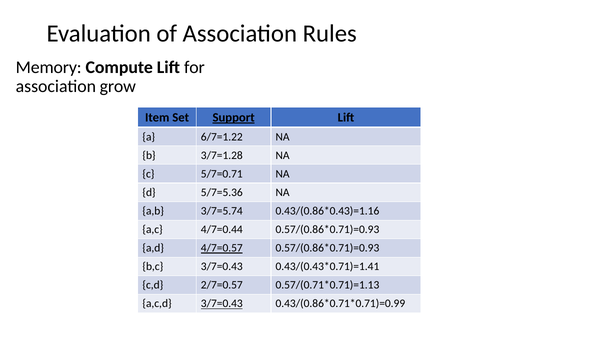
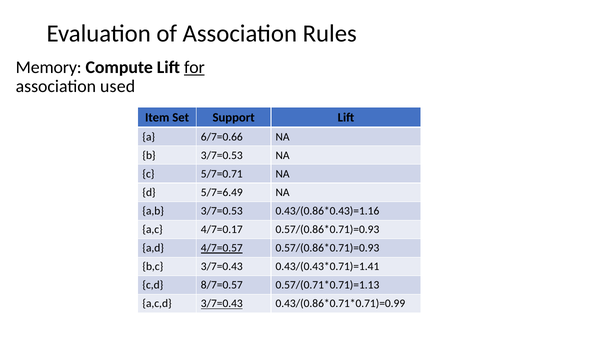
for underline: none -> present
grow: grow -> used
Support underline: present -> none
6/7=1.22: 6/7=1.22 -> 6/7=0.66
b 3/7=1.28: 3/7=1.28 -> 3/7=0.53
5/7=5.36: 5/7=5.36 -> 5/7=6.49
a,b 3/7=5.74: 3/7=5.74 -> 3/7=0.53
4/7=0.44: 4/7=0.44 -> 4/7=0.17
2/7=0.57: 2/7=0.57 -> 8/7=0.57
